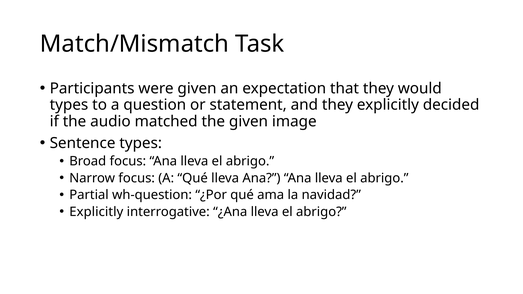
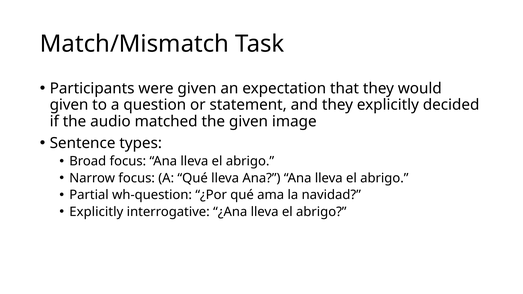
types at (69, 105): types -> given
